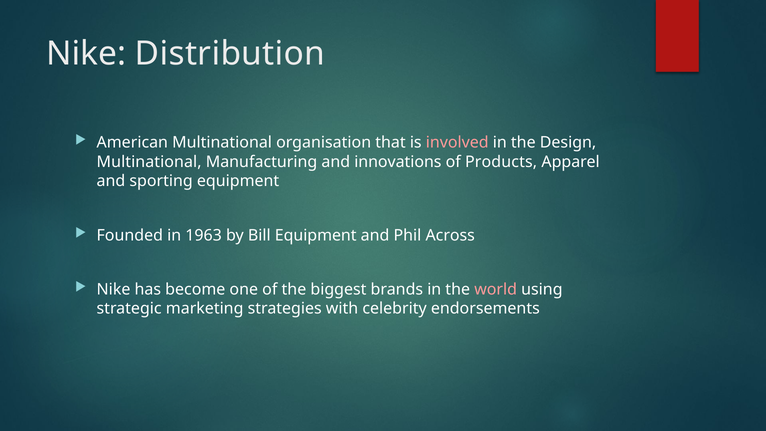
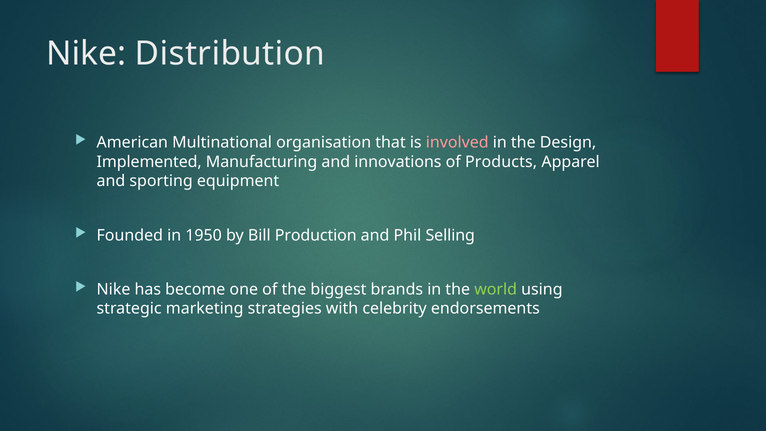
Multinational at (149, 162): Multinational -> Implemented
1963: 1963 -> 1950
Bill Equipment: Equipment -> Production
Across: Across -> Selling
world colour: pink -> light green
